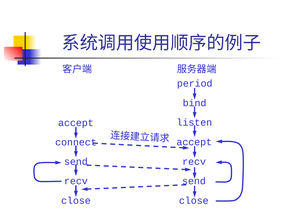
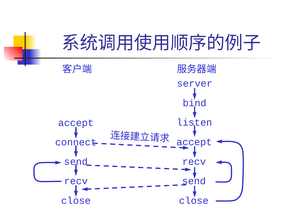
period: period -> server
